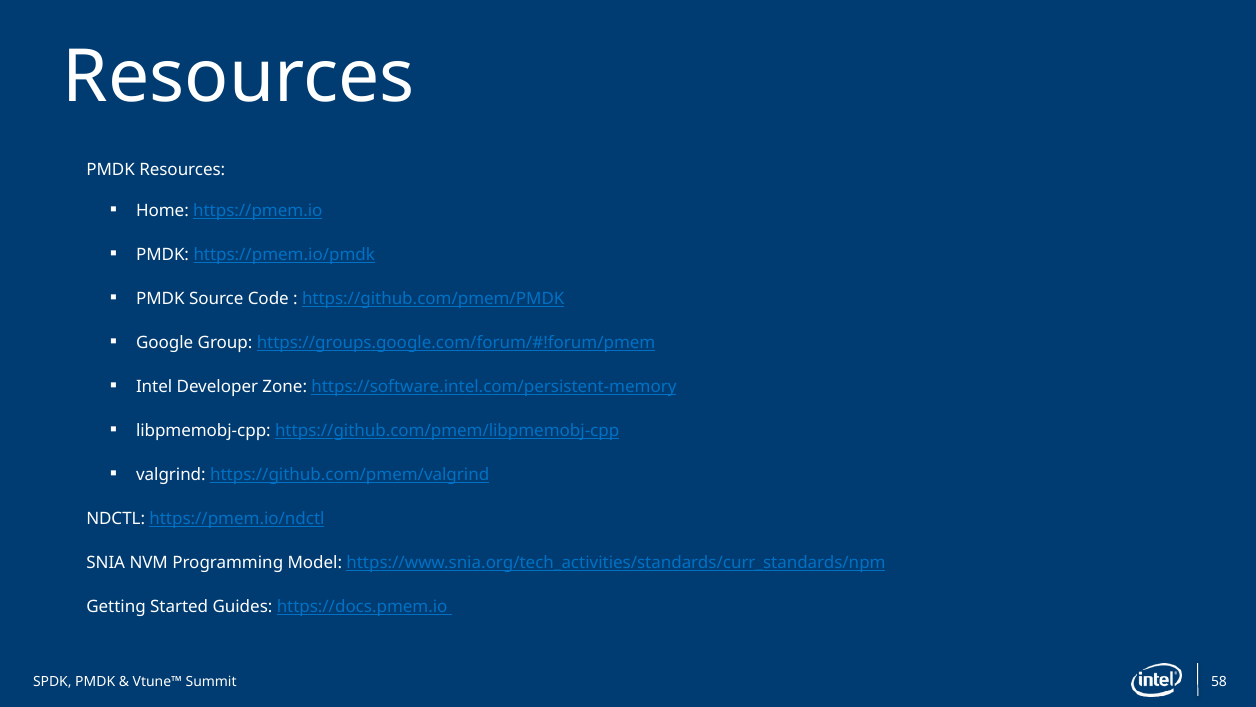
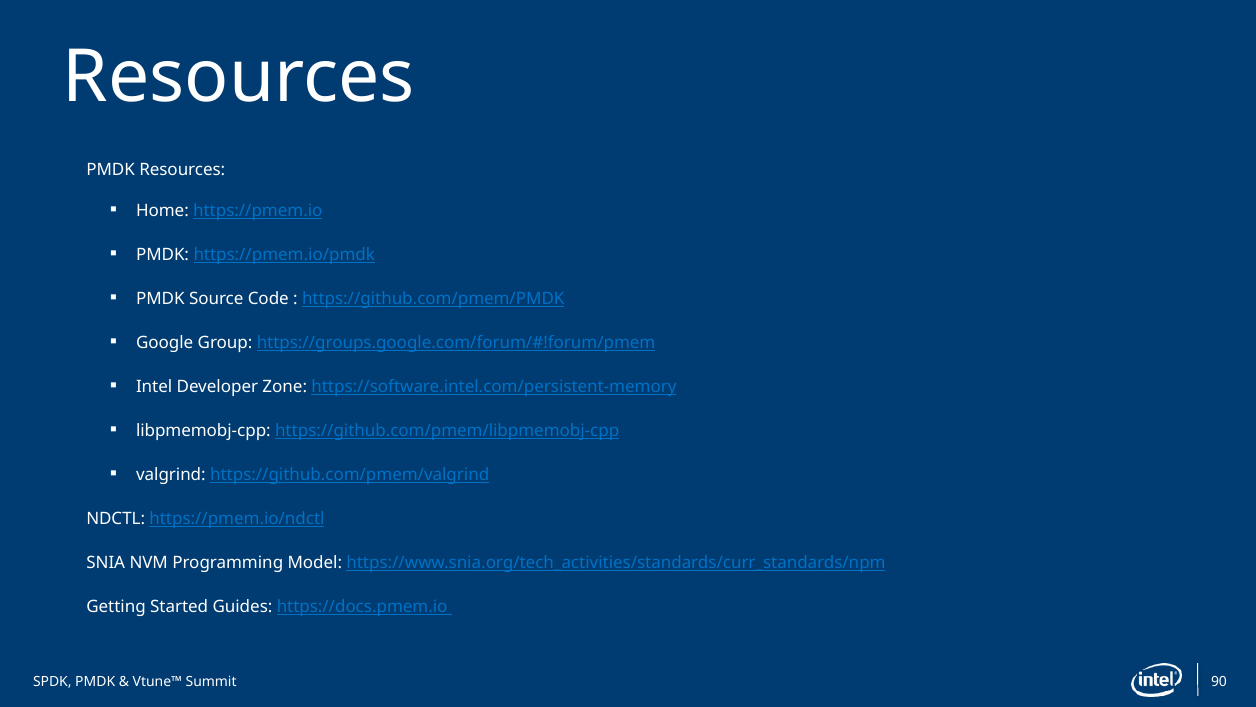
58: 58 -> 90
